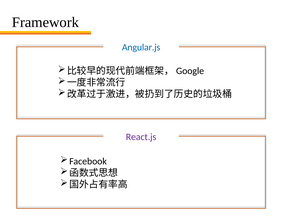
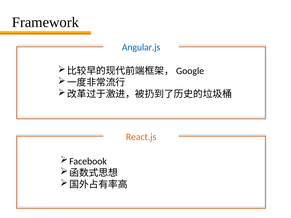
React.js colour: purple -> orange
